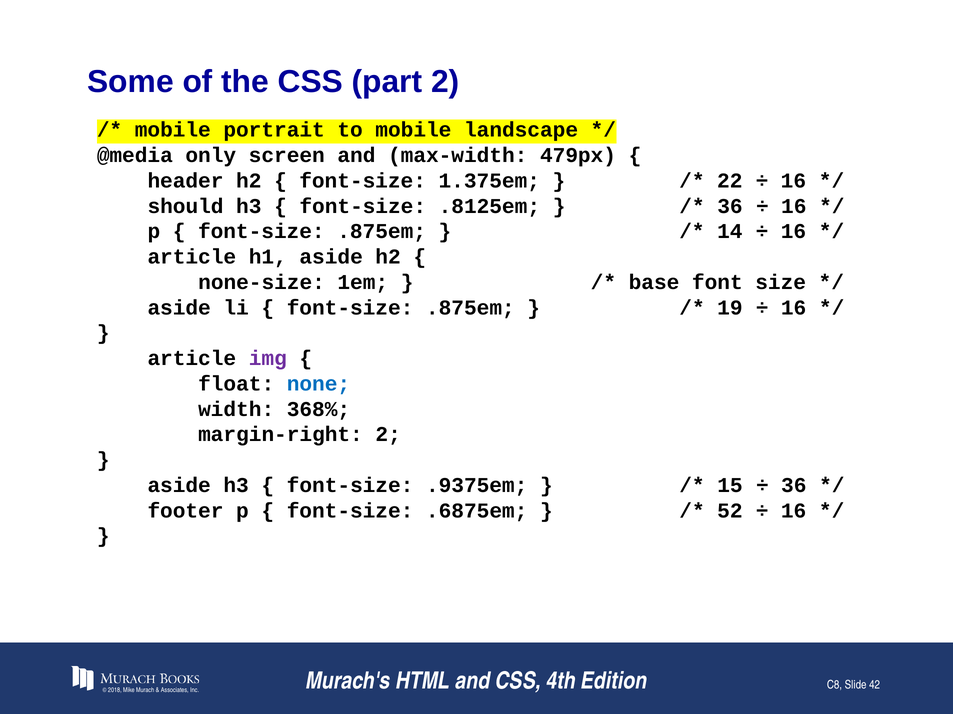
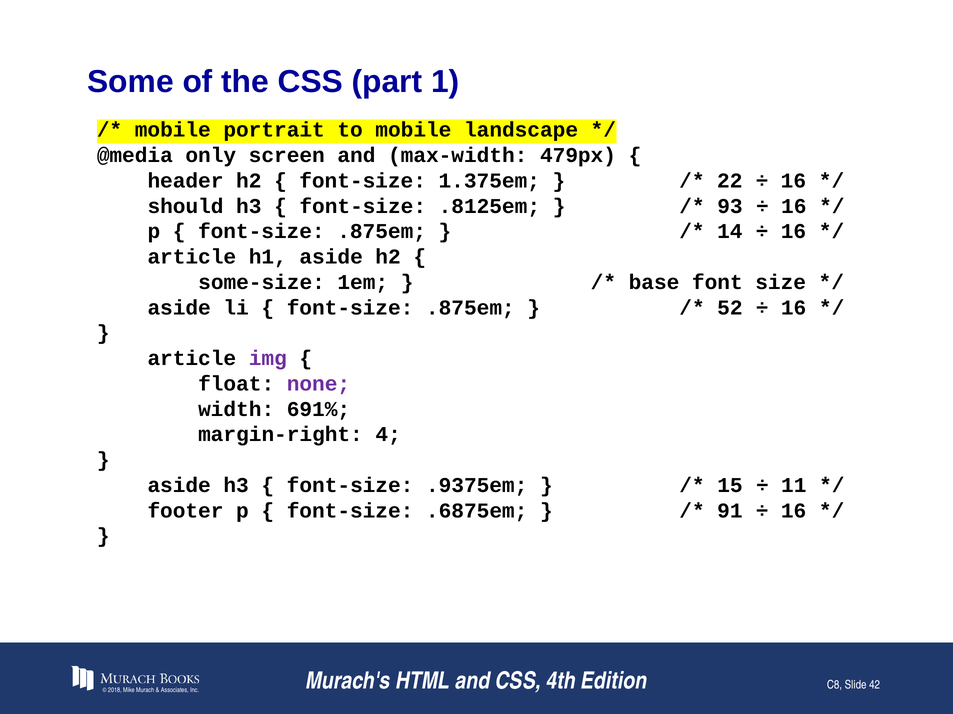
part 2: 2 -> 1
36 at (730, 206): 36 -> 93
none-size: none-size -> some-size
19: 19 -> 52
none colour: blue -> purple
368%: 368% -> 691%
margin-right 2: 2 -> 4
36 at (794, 486): 36 -> 11
52: 52 -> 91
